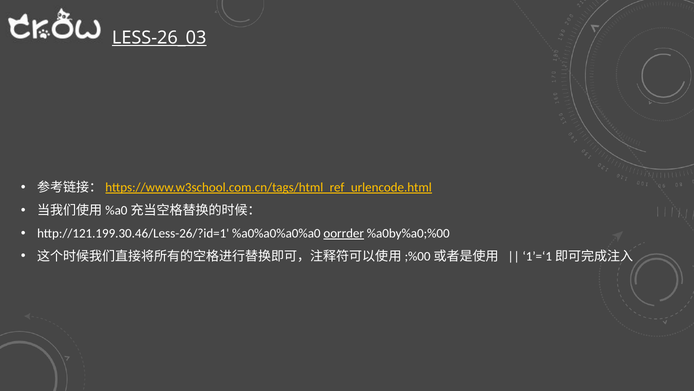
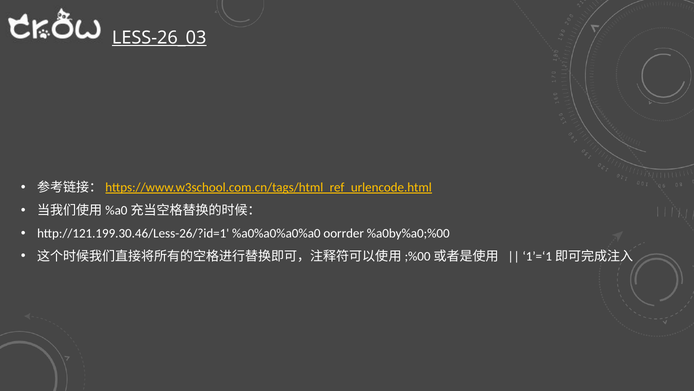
oorrder underline: present -> none
